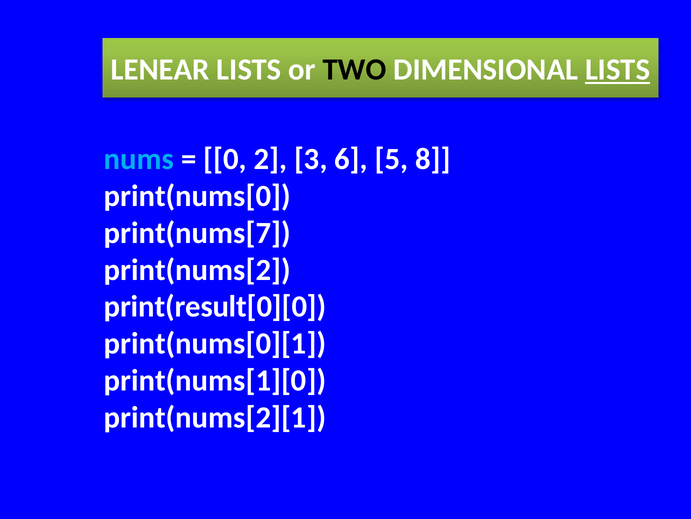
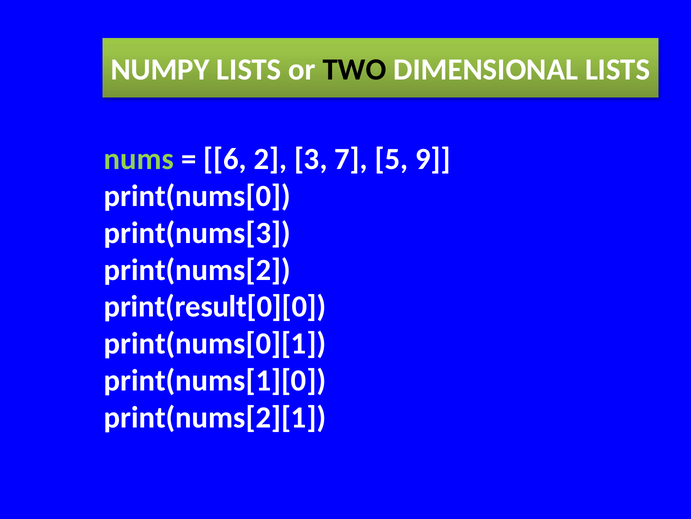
LENEAR: LENEAR -> NUMPY
LISTS at (618, 70) underline: present -> none
nums colour: light blue -> light green
0: 0 -> 6
6: 6 -> 7
8: 8 -> 9
print(nums[7: print(nums[7 -> print(nums[3
